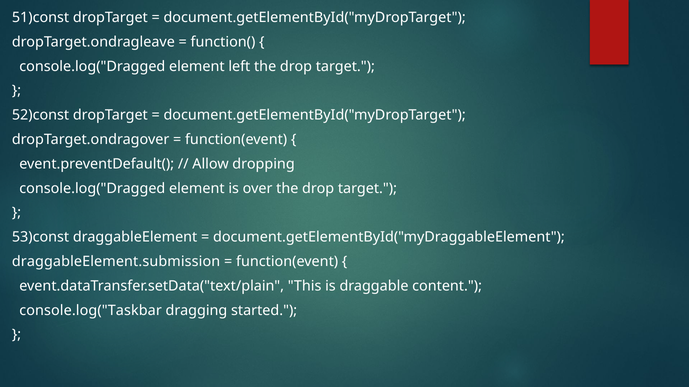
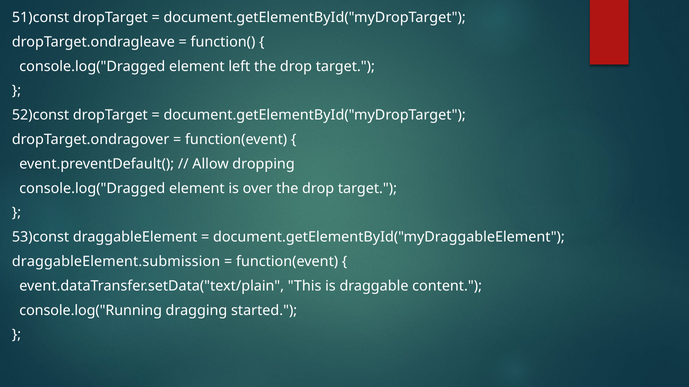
console.log("Taskbar: console.log("Taskbar -> console.log("Running
